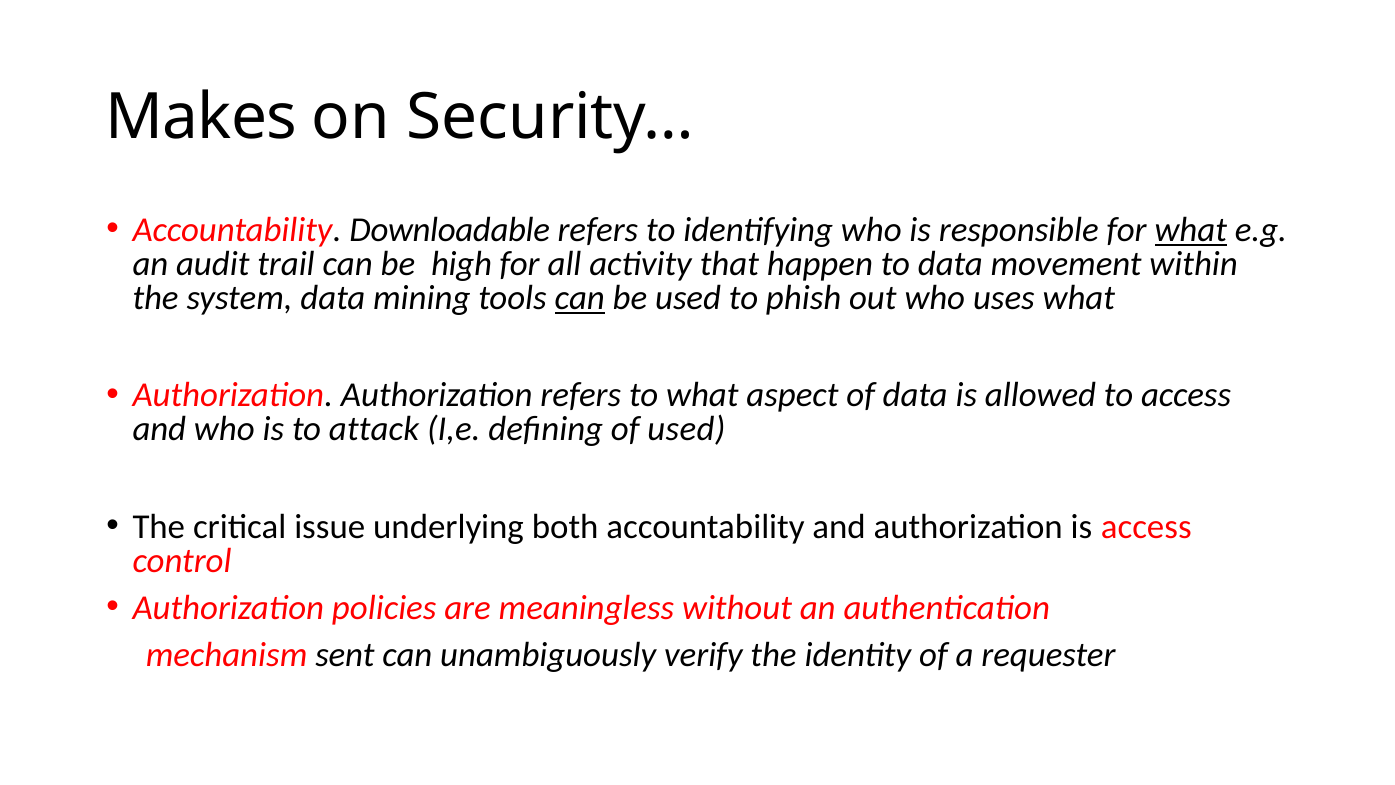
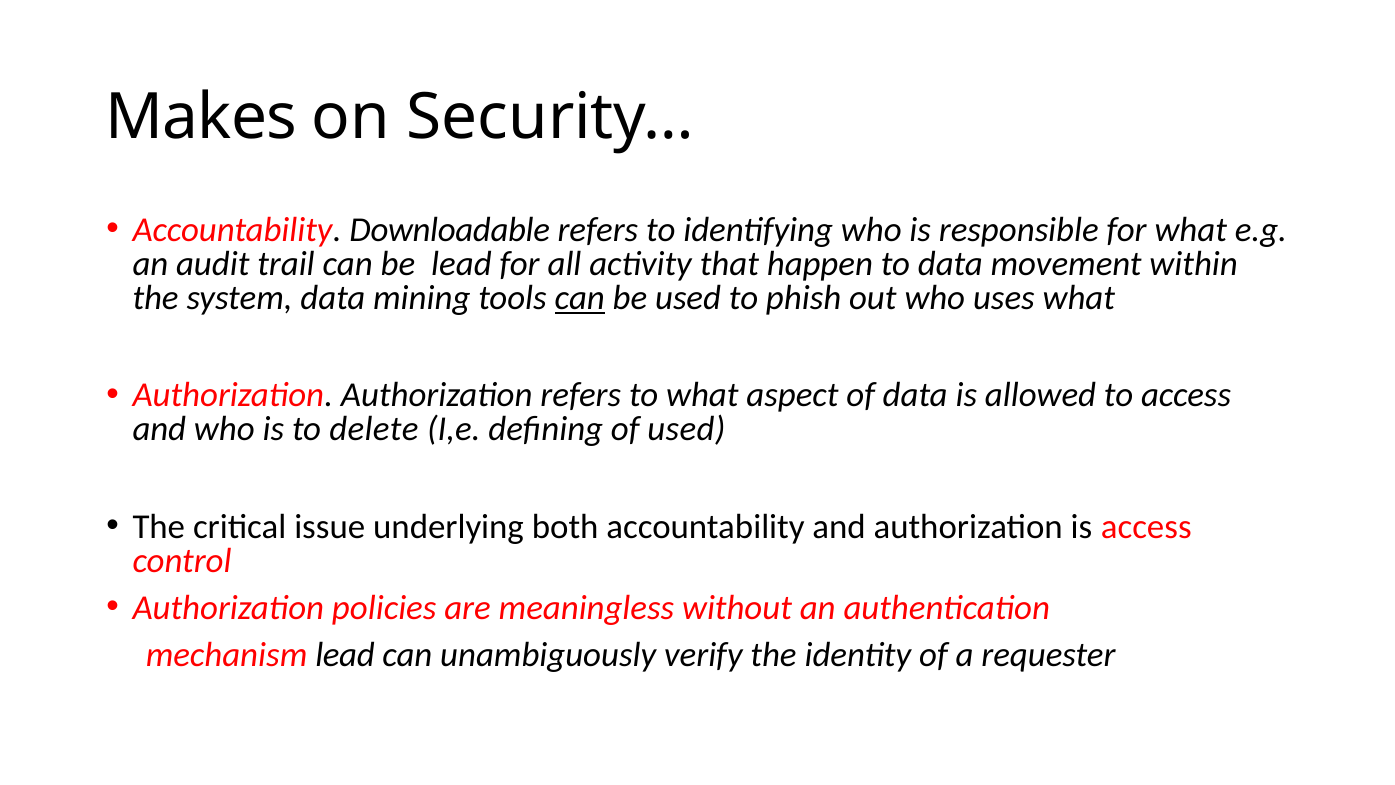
what at (1191, 230) underline: present -> none
be high: high -> lead
attack: attack -> delete
mechanism sent: sent -> lead
